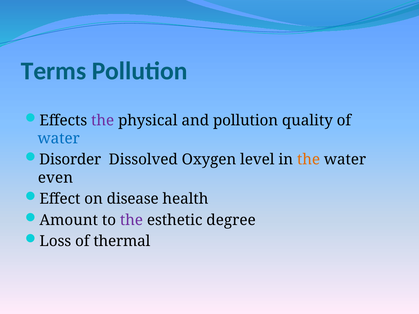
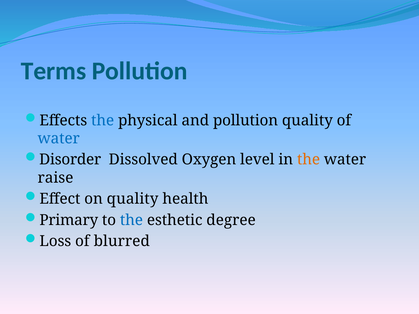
the at (103, 120) colour: purple -> blue
even: even -> raise
on disease: disease -> quality
Amount: Amount -> Primary
the at (131, 220) colour: purple -> blue
thermal: thermal -> blurred
